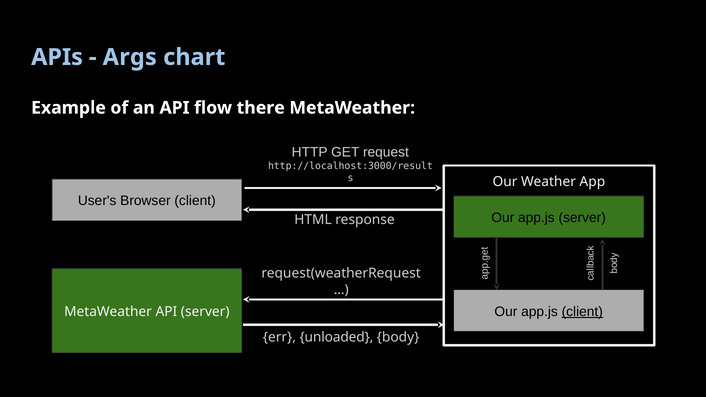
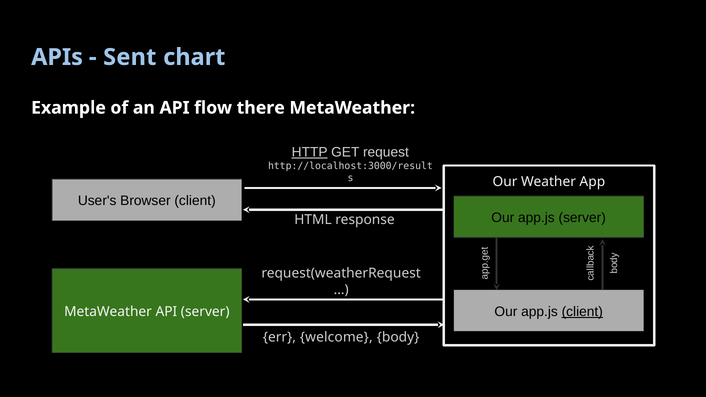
Args: Args -> Sent
HTTP underline: none -> present
unloaded: unloaded -> welcome
